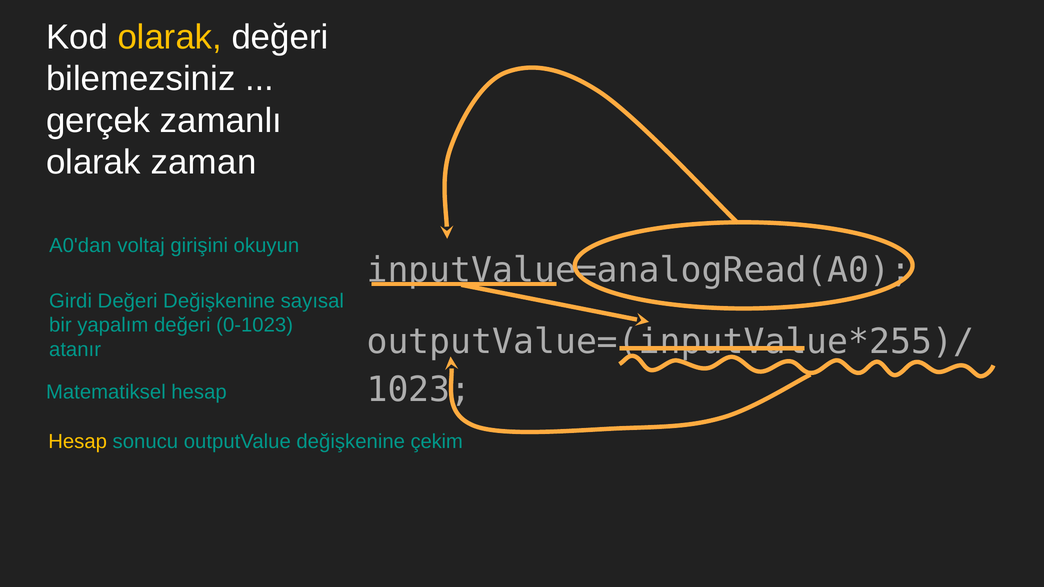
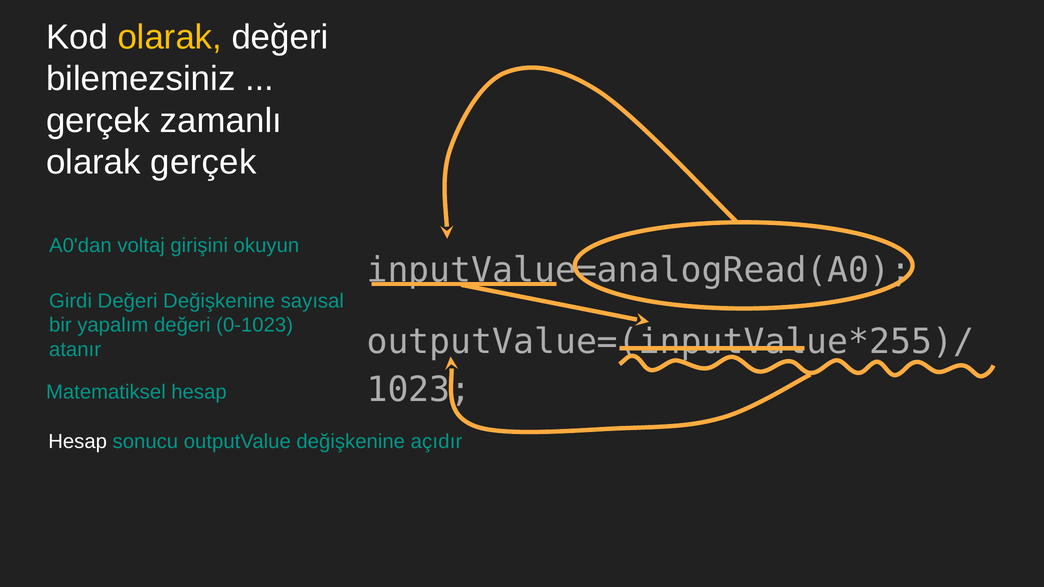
olarak zaman: zaman -> gerçek
Hesap at (78, 442) colour: yellow -> white
çekim: çekim -> açıdır
